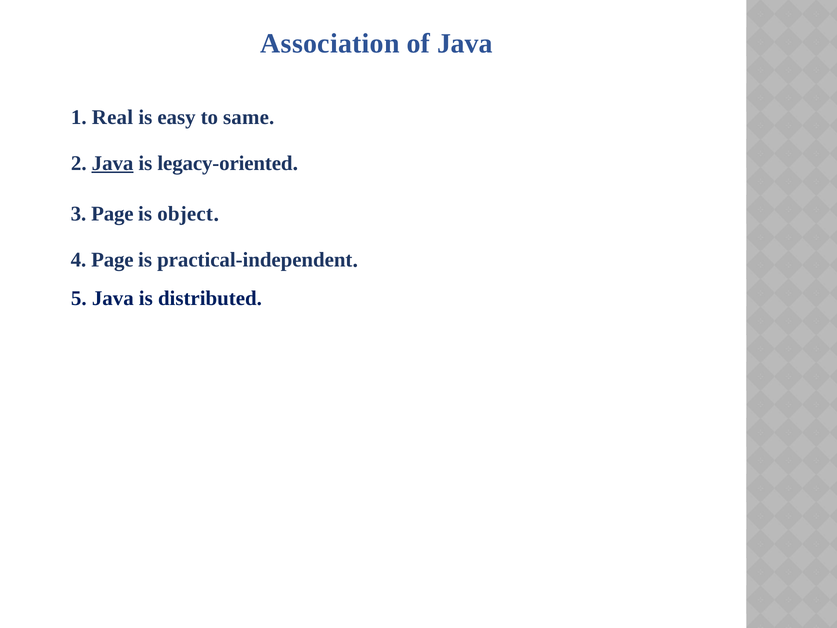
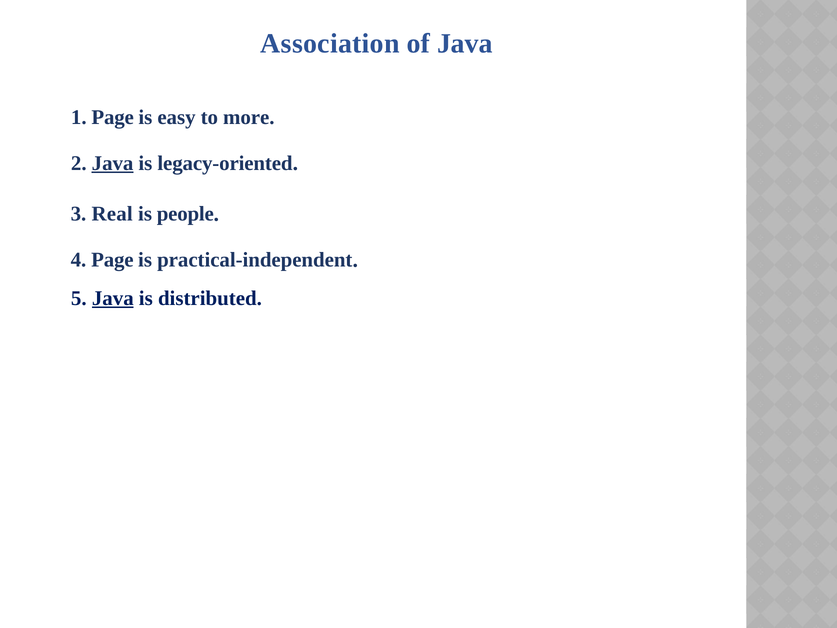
1 Real: Real -> Page
same: same -> more
3 Page: Page -> Real
object: object -> people
Java at (113, 298) underline: none -> present
